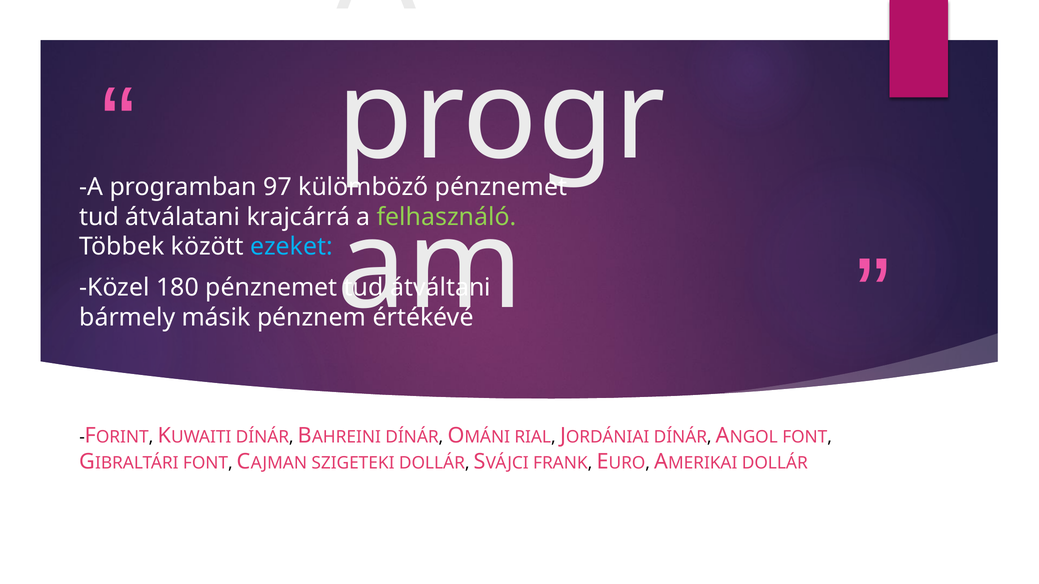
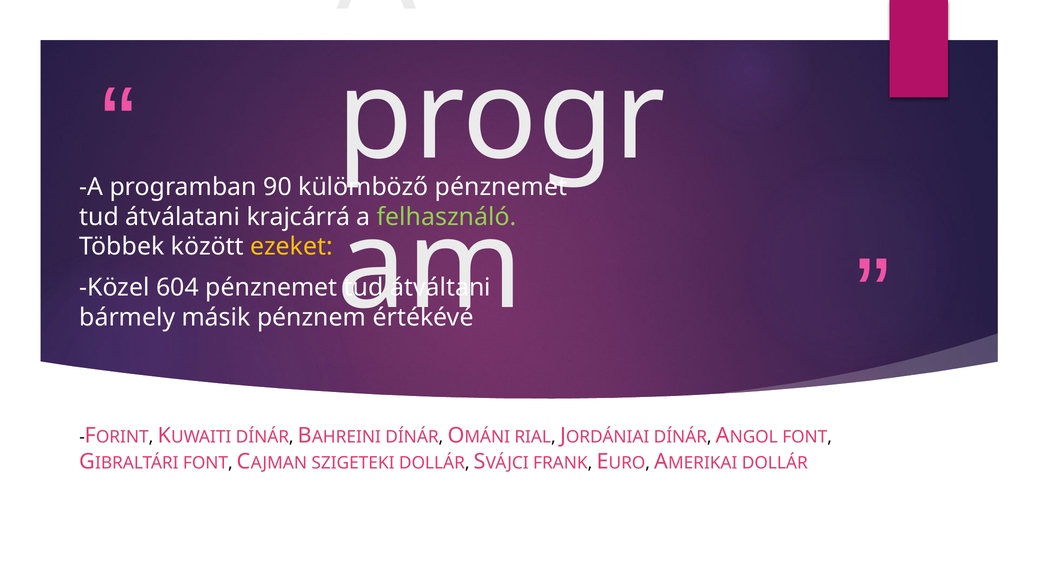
97: 97 -> 90
ezeket colour: light blue -> yellow
180: 180 -> 604
